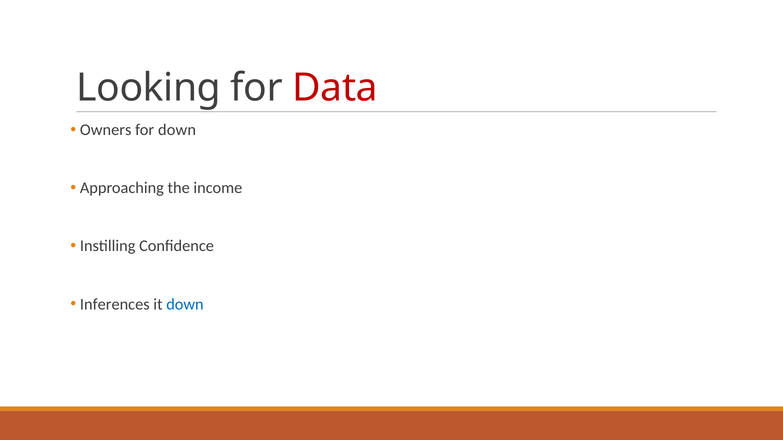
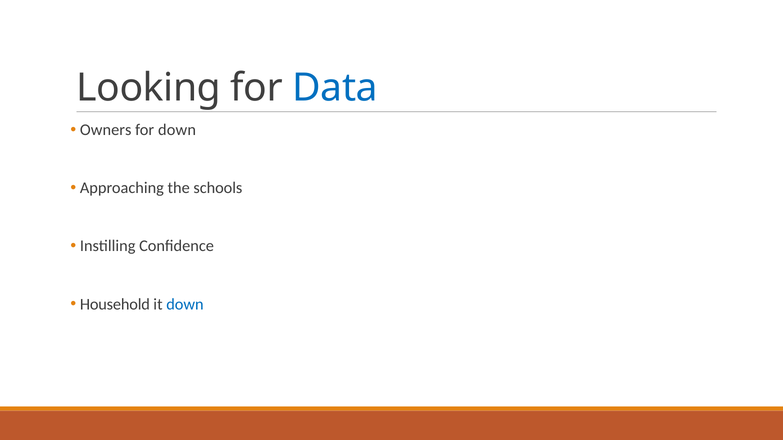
Data colour: red -> blue
income: income -> schools
Inferences: Inferences -> Household
